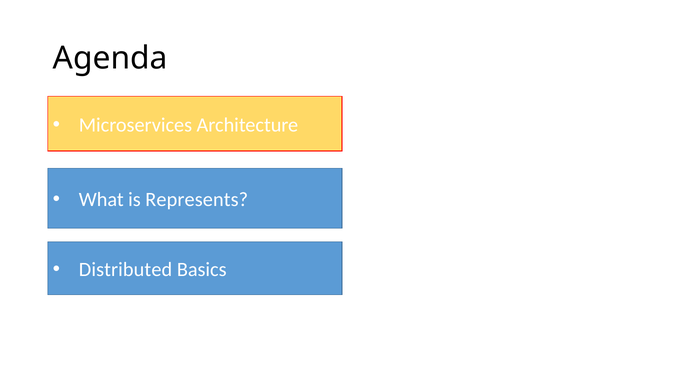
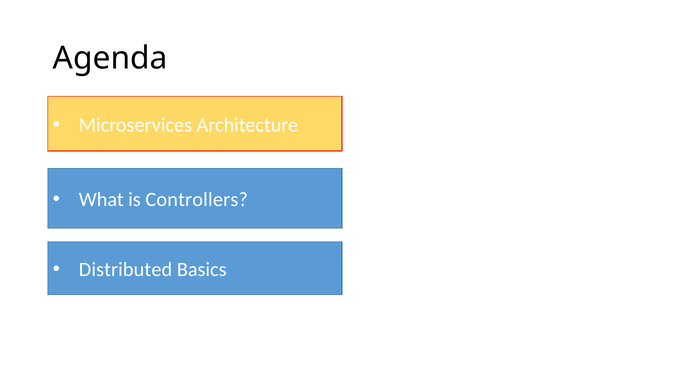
Represents: Represents -> Controllers
